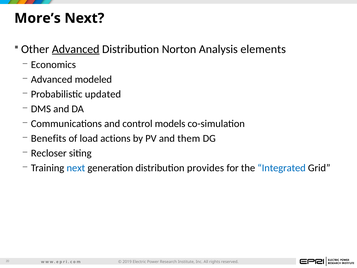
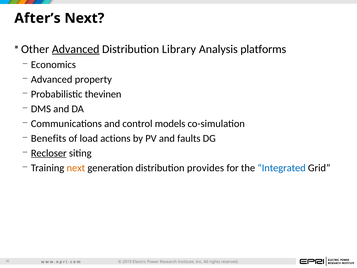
More’s: More’s -> After’s
Norton: Norton -> Library
elements: elements -> platforms
modeled: modeled -> property
updated: updated -> thevinen
them: them -> faults
Recloser underline: none -> present
next at (76, 168) colour: blue -> orange
